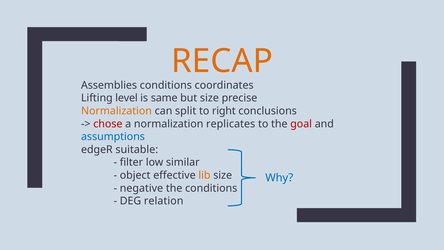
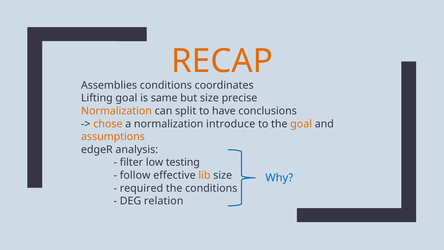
Lifting level: level -> goal
right: right -> have
chose colour: red -> orange
replicates: replicates -> introduce
goal at (301, 124) colour: red -> orange
assumptions colour: blue -> orange
suitable: suitable -> analysis
similar: similar -> testing
object: object -> follow
negative: negative -> required
